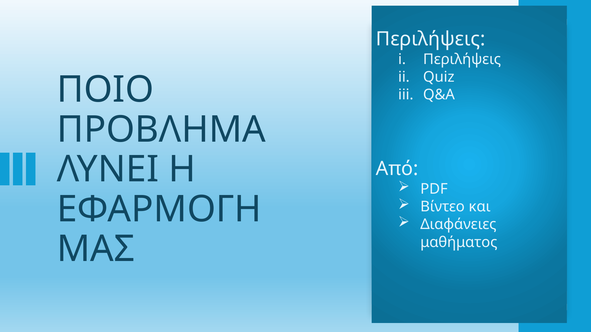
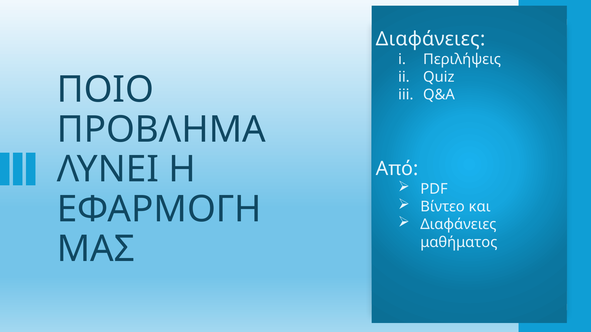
Περιλήψεις at (431, 39): Περιλήψεις -> Διαφάνειες
